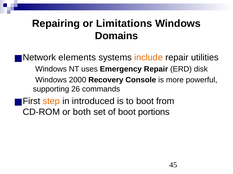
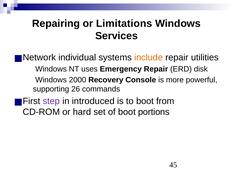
Domains: Domains -> Services
elements: elements -> individual
step colour: orange -> purple
both: both -> hard
